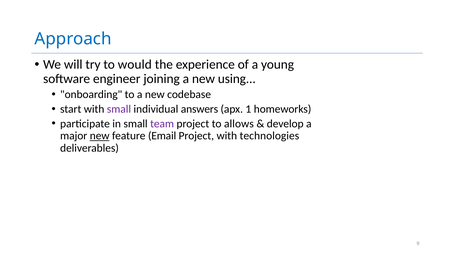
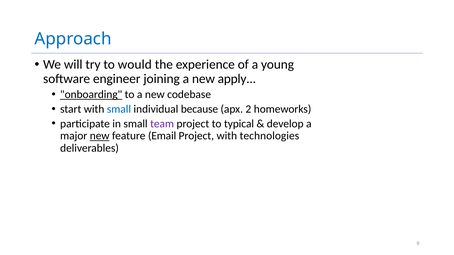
using: using -> apply
onboarding underline: none -> present
small at (119, 109) colour: purple -> blue
answers: answers -> because
1: 1 -> 2
allows: allows -> typical
